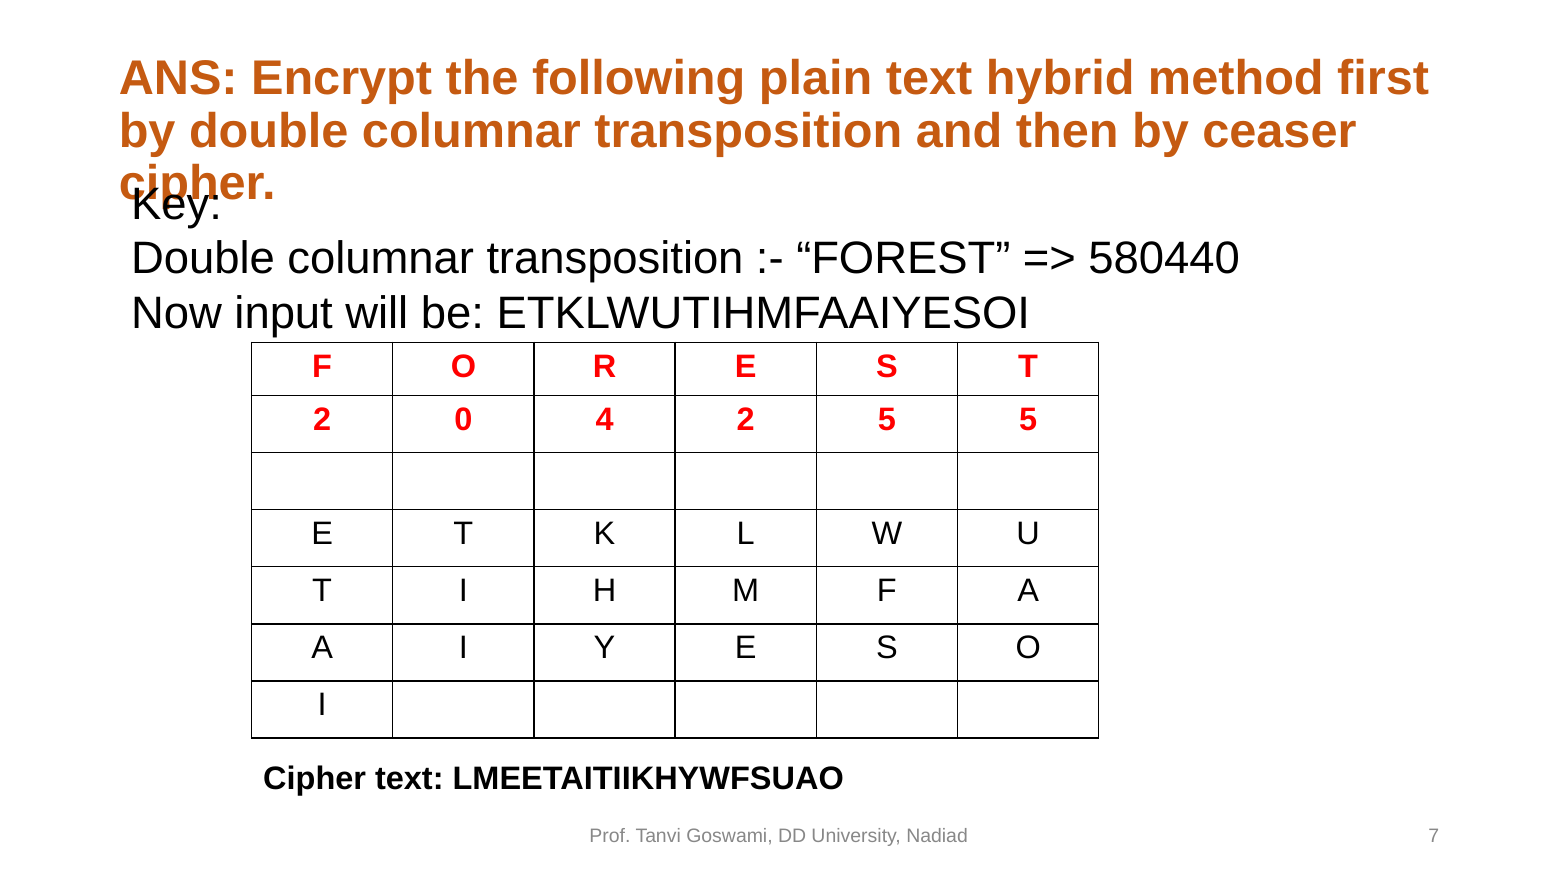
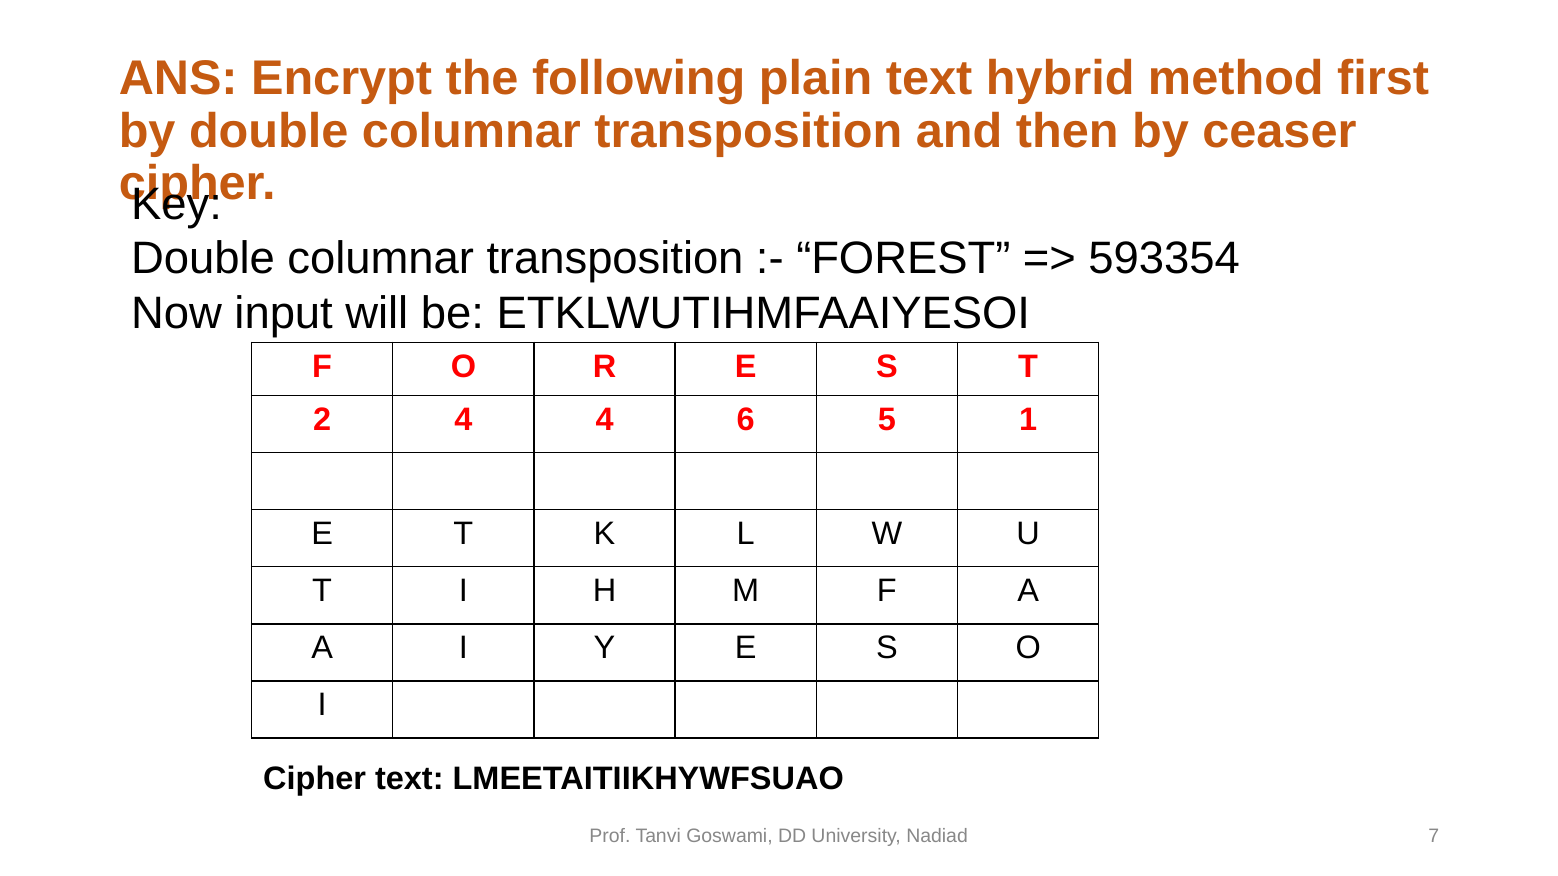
580440: 580440 -> 593354
2 0: 0 -> 4
4 2: 2 -> 6
5 5: 5 -> 1
